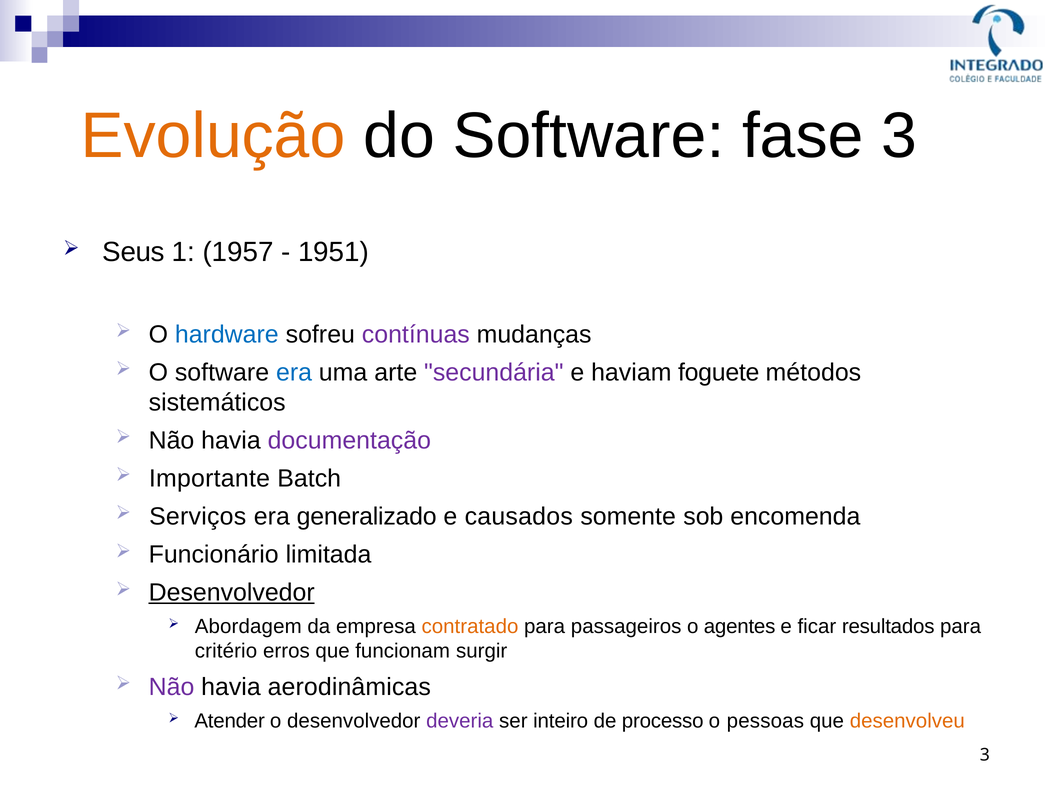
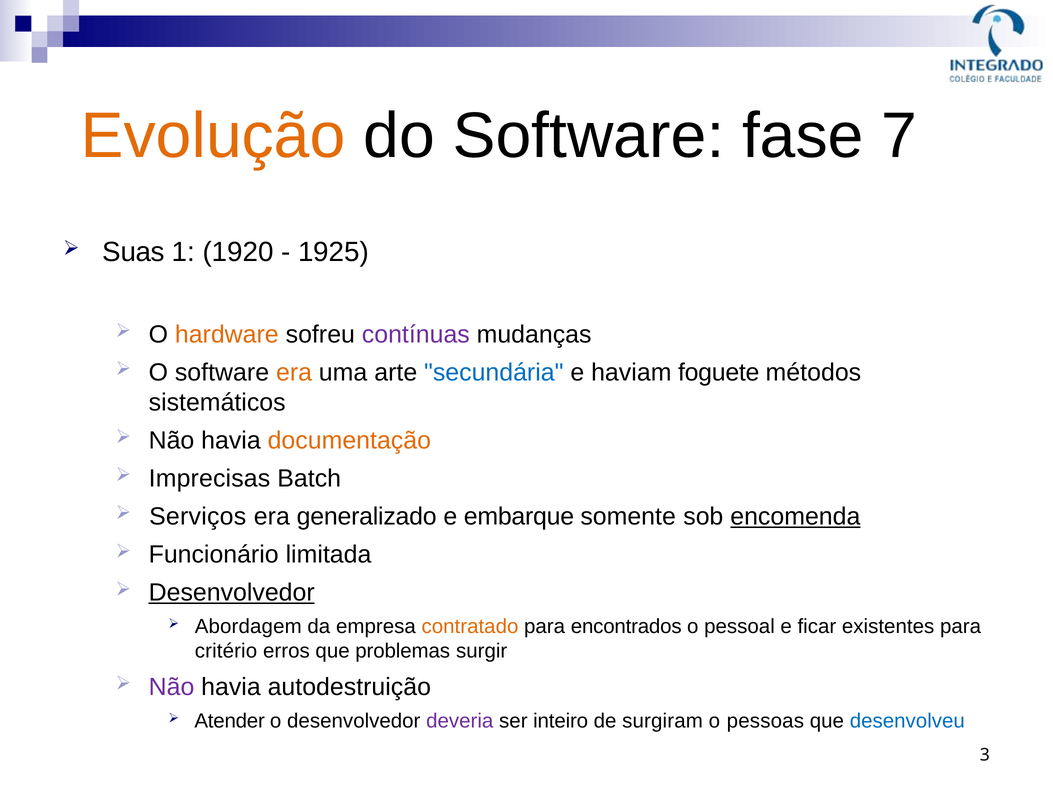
fase 3: 3 -> 7
Seus: Seus -> Suas
1957: 1957 -> 1920
1951: 1951 -> 1925
hardware colour: blue -> orange
era at (294, 372) colour: blue -> orange
secundária colour: purple -> blue
documentação colour: purple -> orange
Importante: Importante -> Imprecisas
causados: causados -> embarque
encomenda underline: none -> present
passageiros: passageiros -> encontrados
agentes: agentes -> pessoal
resultados: resultados -> existentes
funcionam: funcionam -> problemas
aerodinâmicas: aerodinâmicas -> autodestruição
processo: processo -> surgiram
desenvolveu colour: orange -> blue
